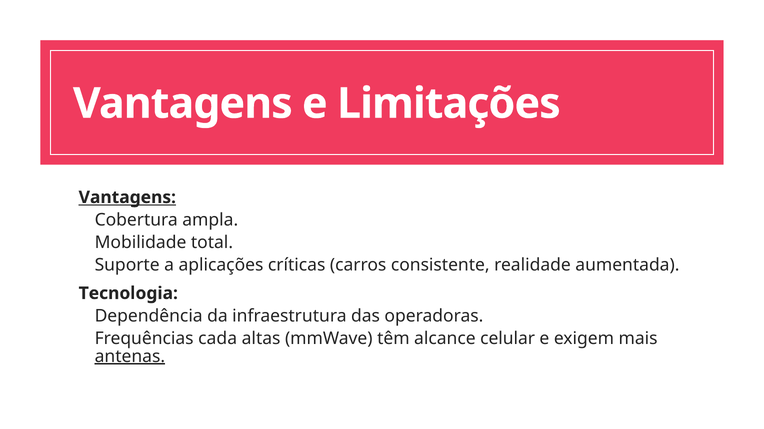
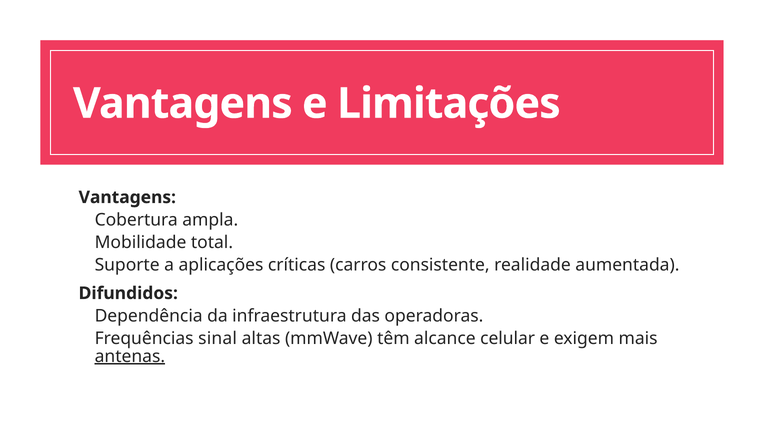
Vantagens at (127, 198) underline: present -> none
Tecnologia: Tecnologia -> Difundidos
cada: cada -> sinal
